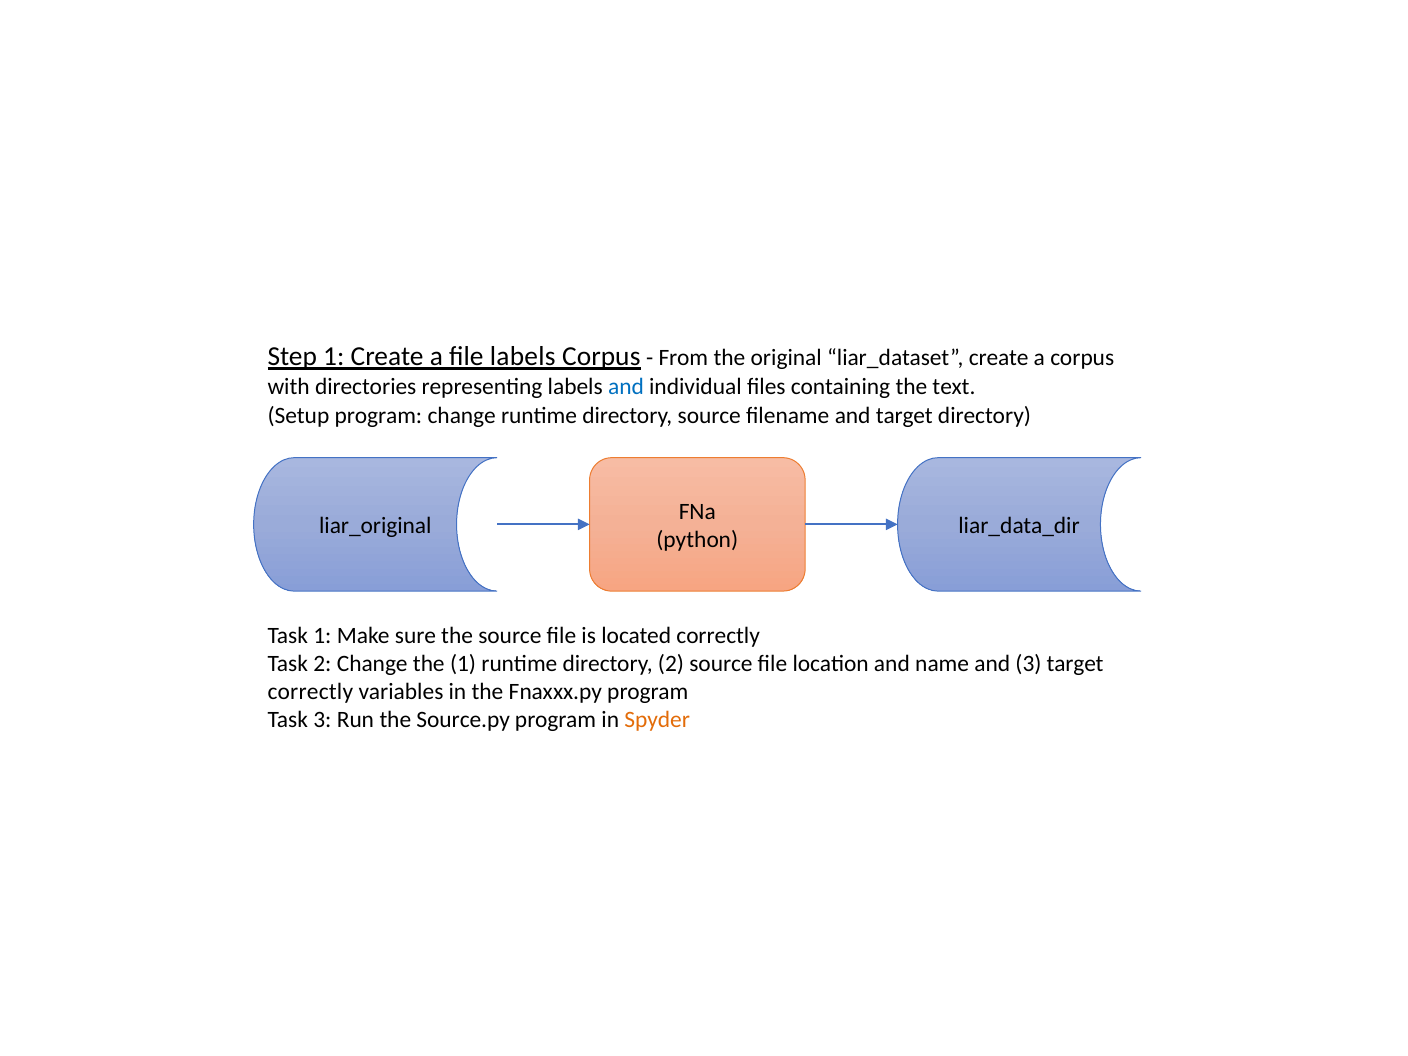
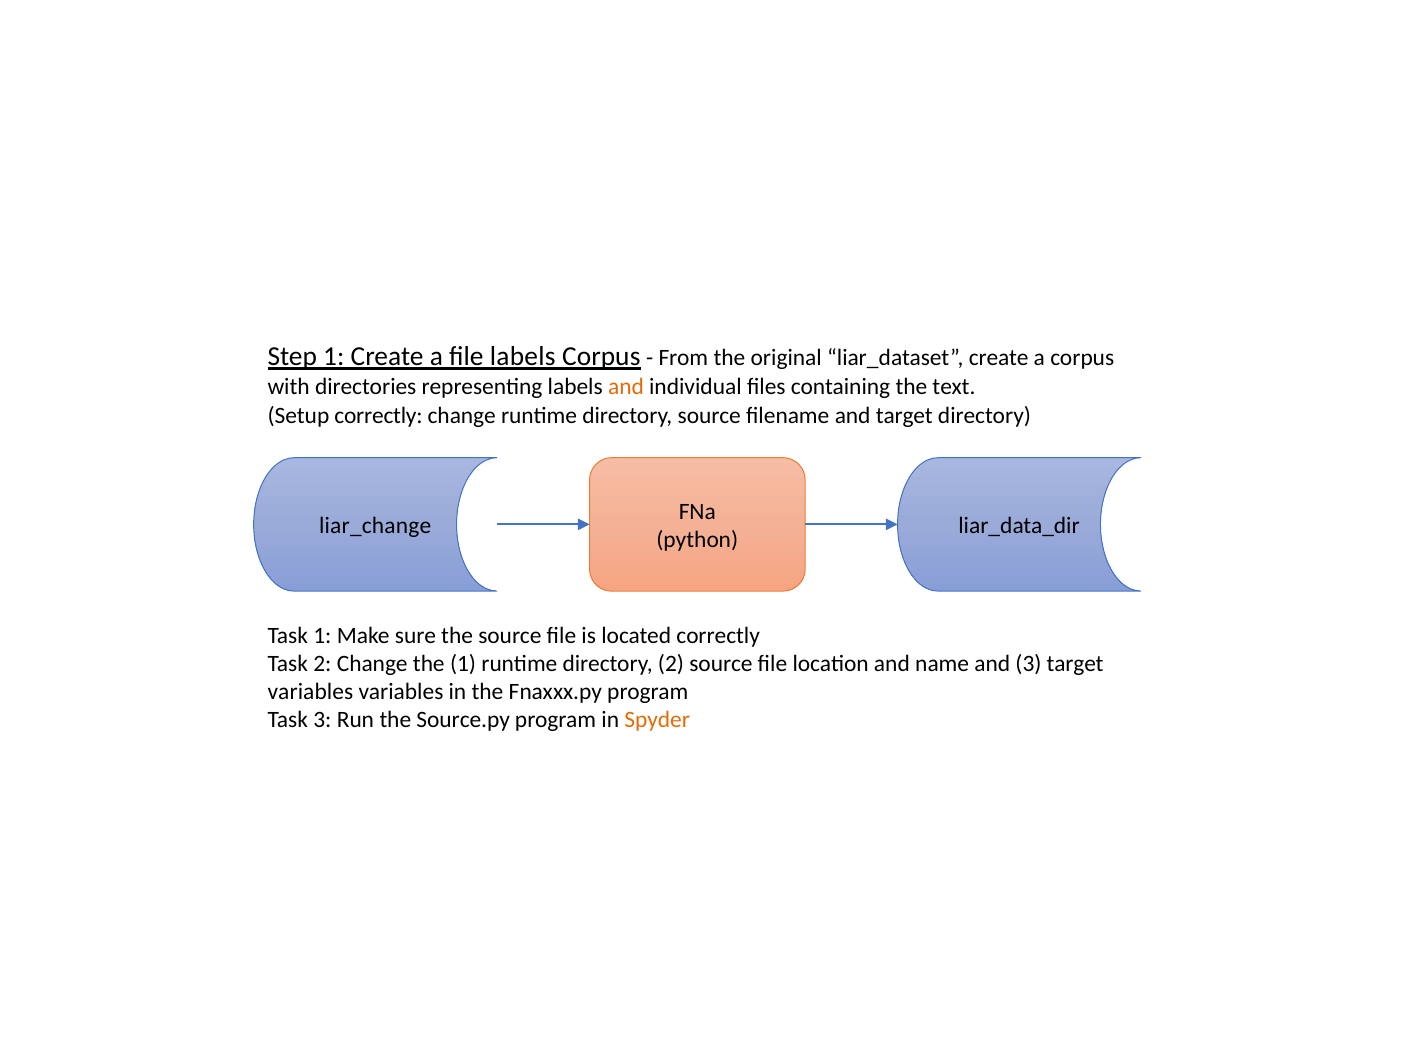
and at (626, 387) colour: blue -> orange
Setup program: program -> correctly
liar_original: liar_original -> liar_change
correctly at (310, 692): correctly -> variables
